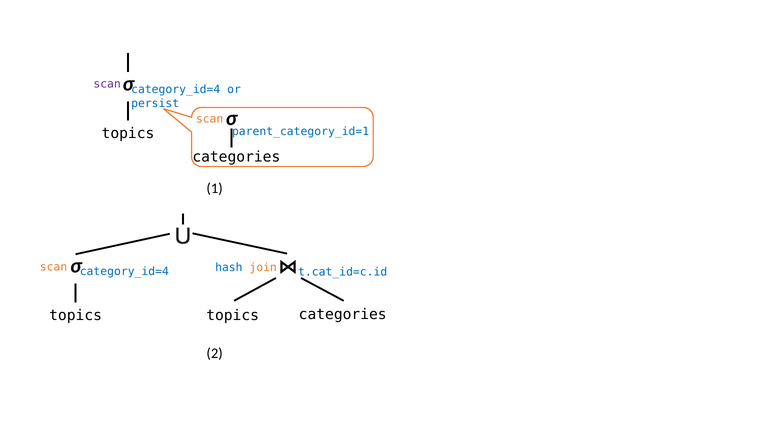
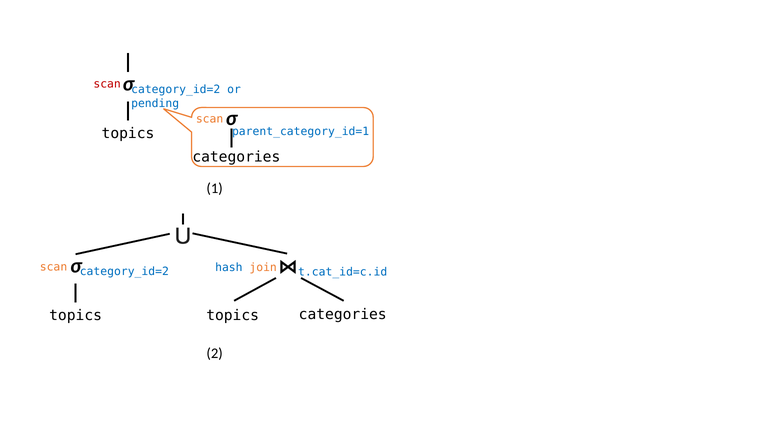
scan at (107, 84) colour: purple -> red
category_id=4 at (176, 90): category_id=4 -> category_id=2
persist: persist -> pending
category_id=4 at (124, 272): category_id=4 -> category_id=2
